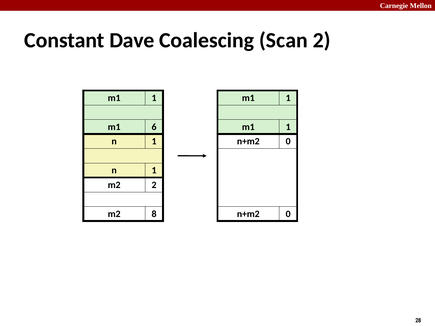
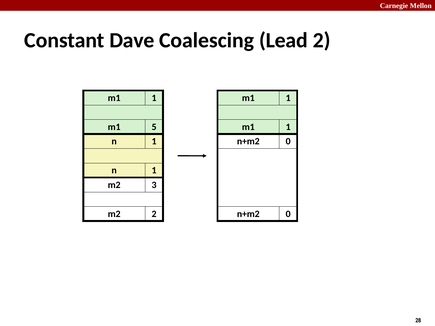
Scan: Scan -> Lead
6: 6 -> 5
m2 2: 2 -> 3
m2 8: 8 -> 2
